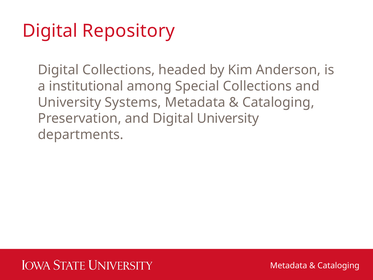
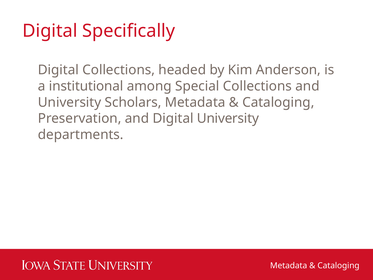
Repository: Repository -> Specifically
Systems: Systems -> Scholars
